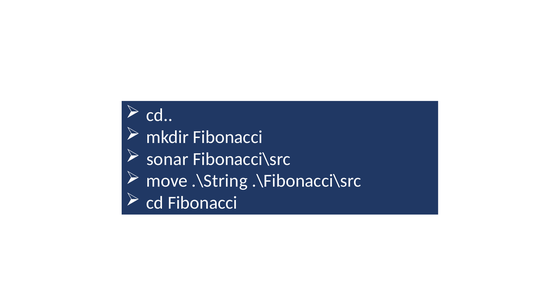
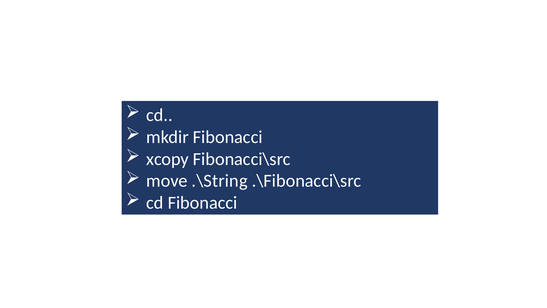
sonar: sonar -> xcopy
